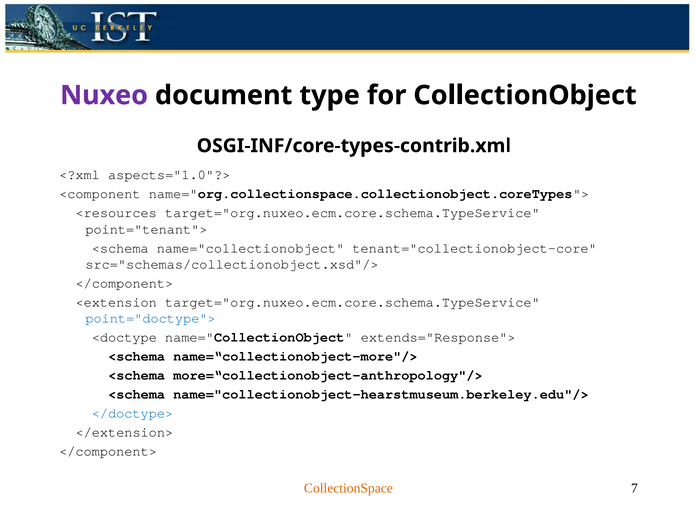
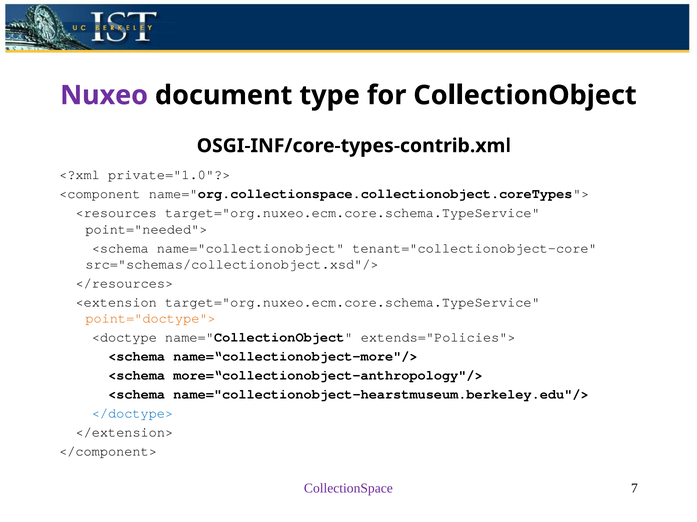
aspects="1.0"?>: aspects="1.0"?> -> private="1.0"?>
point="tenant">: point="tenant"> -> point="needed">
</component> at (124, 284): </component> -> </resources>
point="doctype"> colour: blue -> orange
extends="Response">: extends="Response"> -> extends="Policies">
CollectionSpace colour: orange -> purple
